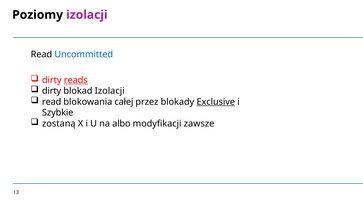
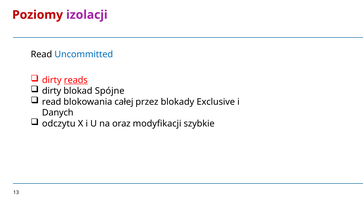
Poziomy colour: black -> red
blokad Izolacji: Izolacji -> Spójne
Exclusive underline: present -> none
Szybkie: Szybkie -> Danych
zostaną: zostaną -> odczytu
albo: albo -> oraz
zawsze: zawsze -> szybkie
